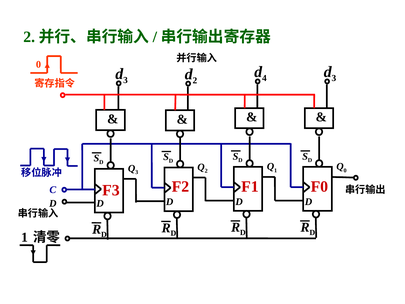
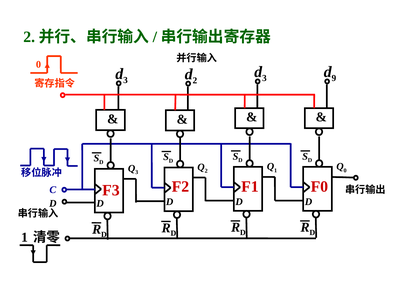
4 at (264, 78): 4 -> 3
3 at (334, 78): 3 -> 9
